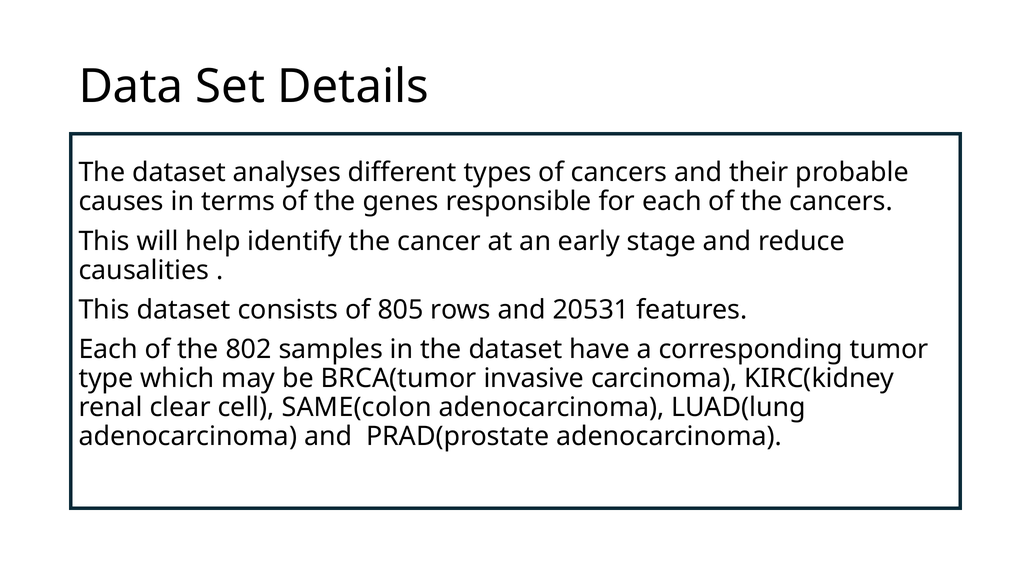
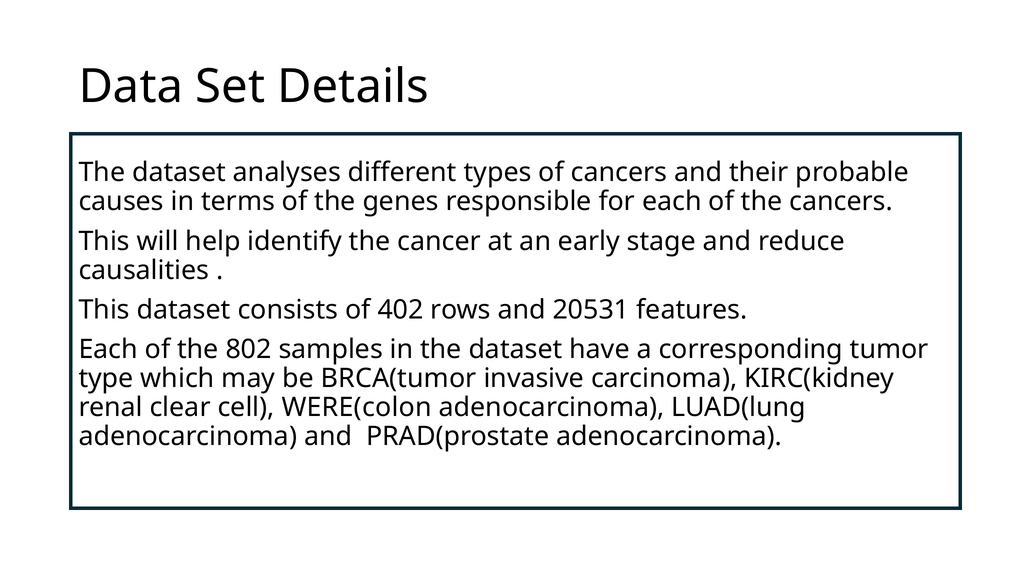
805: 805 -> 402
SAME(colon: SAME(colon -> WERE(colon
